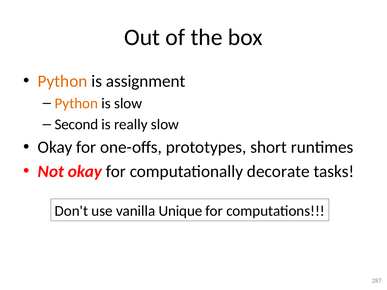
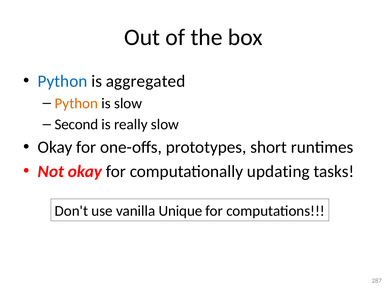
Python at (63, 81) colour: orange -> blue
assignment: assignment -> aggregated
decorate: decorate -> updating
